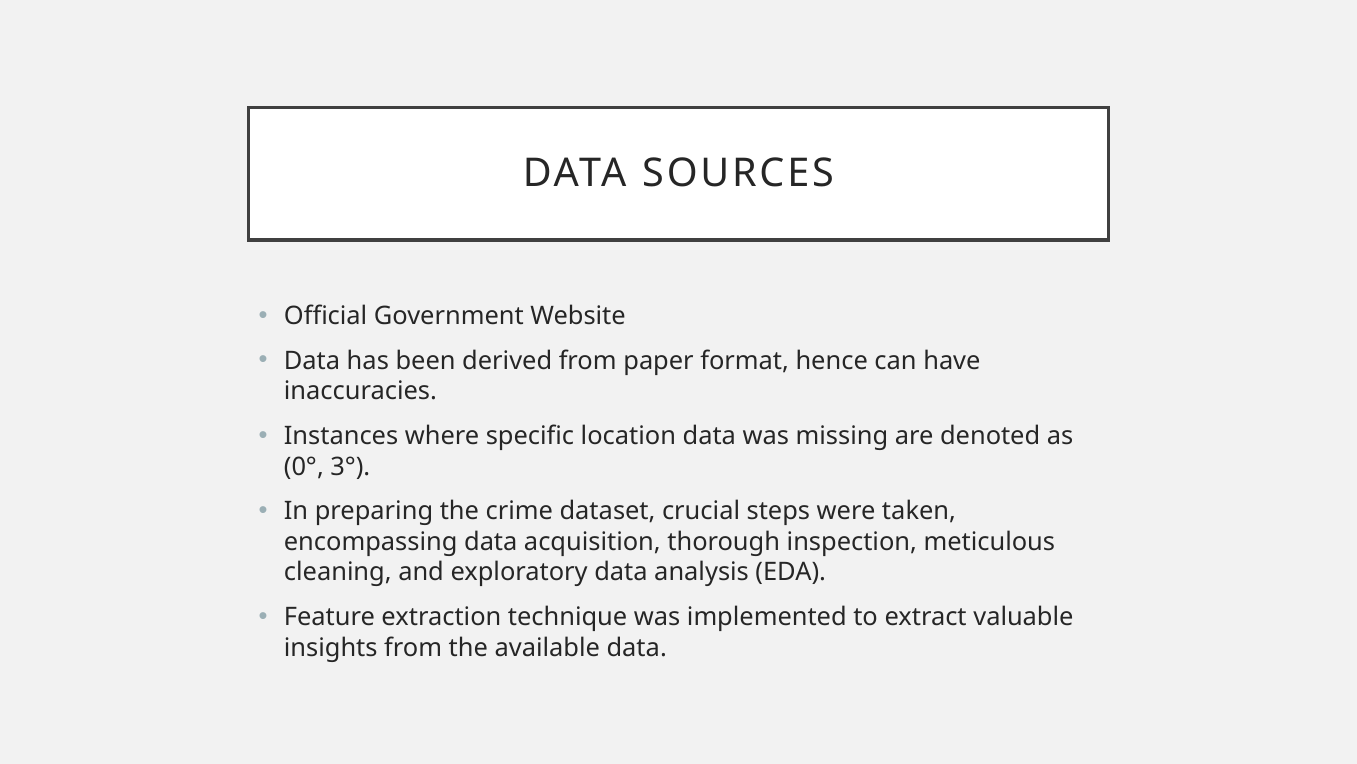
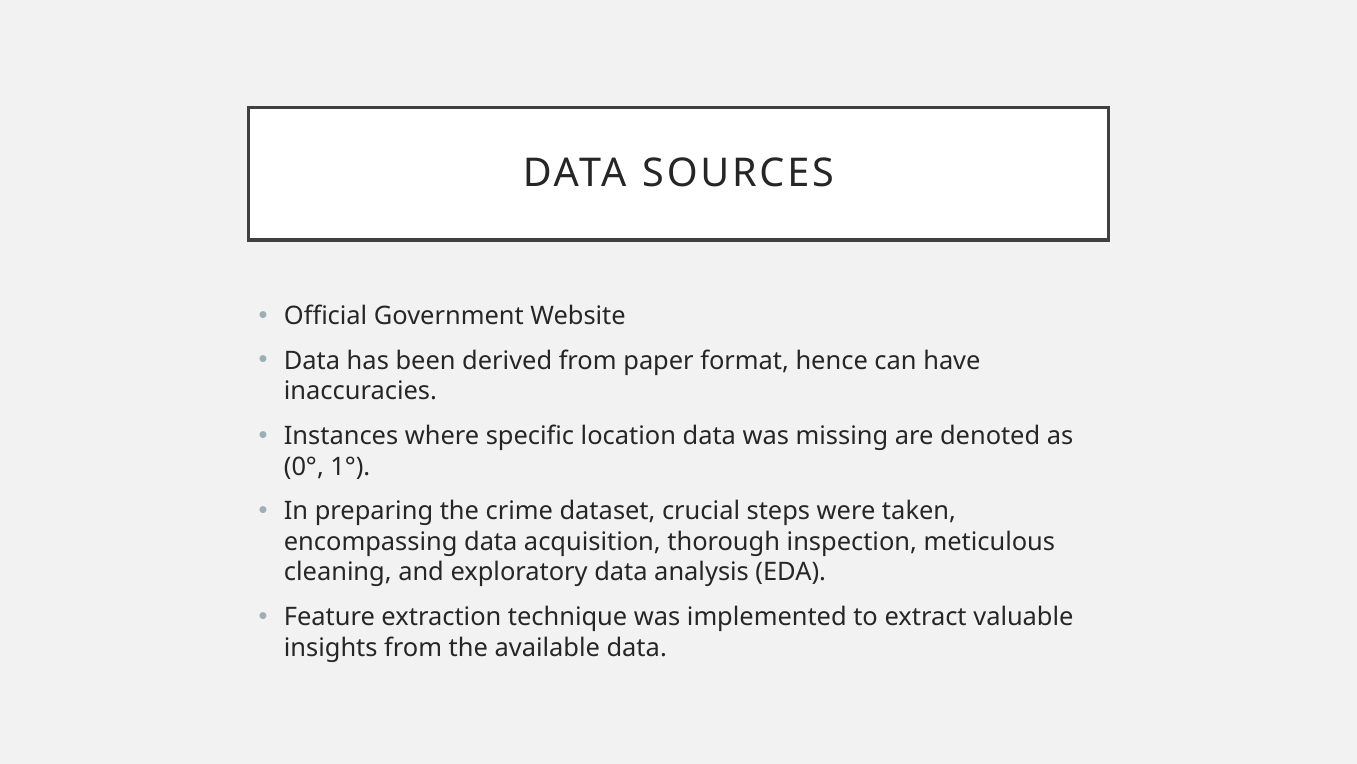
3°: 3° -> 1°
